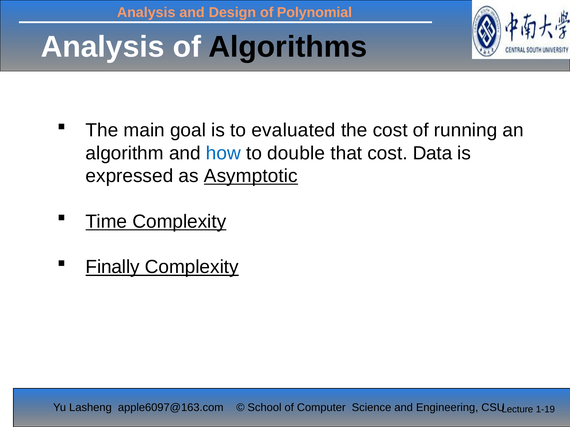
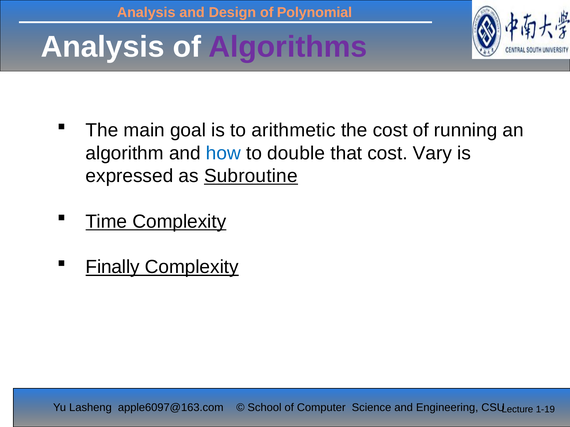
Algorithms colour: black -> purple
evaluated: evaluated -> arithmetic
Data: Data -> Vary
Asymptotic: Asymptotic -> Subroutine
